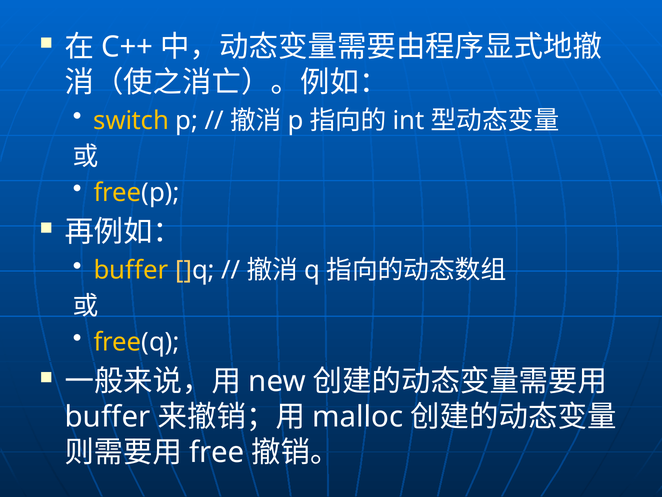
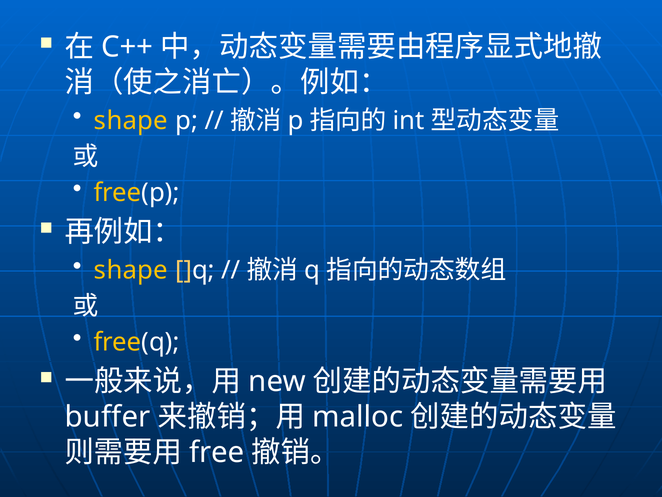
switch at (131, 120): switch -> shape
buffer at (131, 270): buffer -> shape
